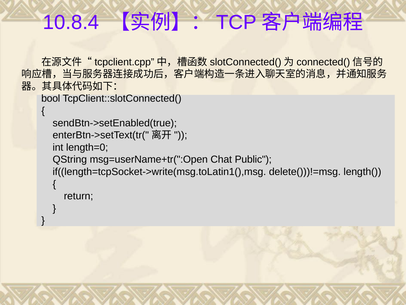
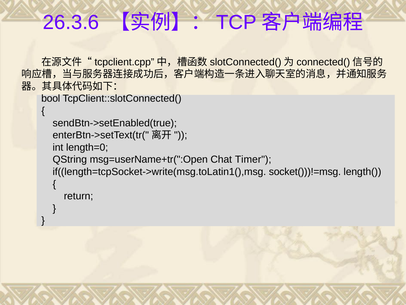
10.8.4: 10.8.4 -> 26.3.6
Public: Public -> Timer
delete()))!=msg: delete()))!=msg -> socket()))!=msg
